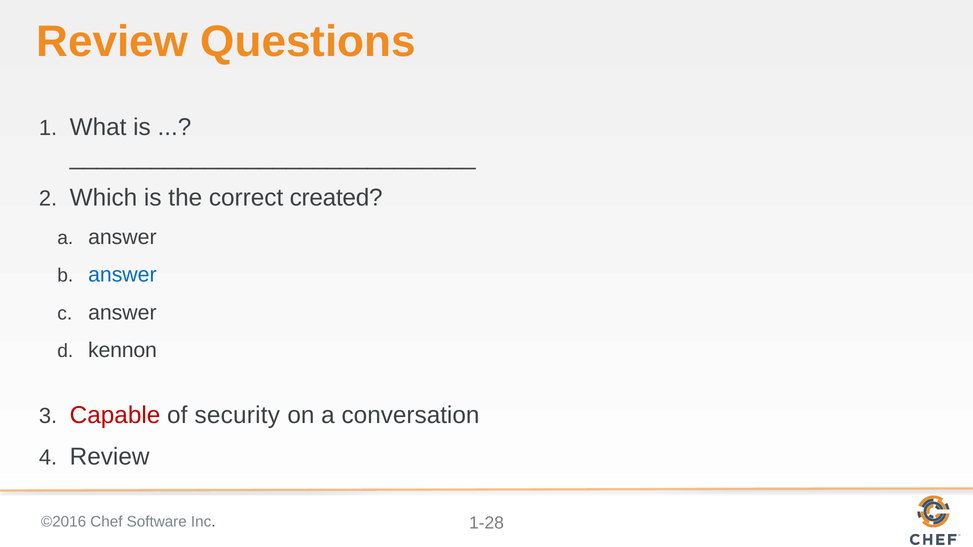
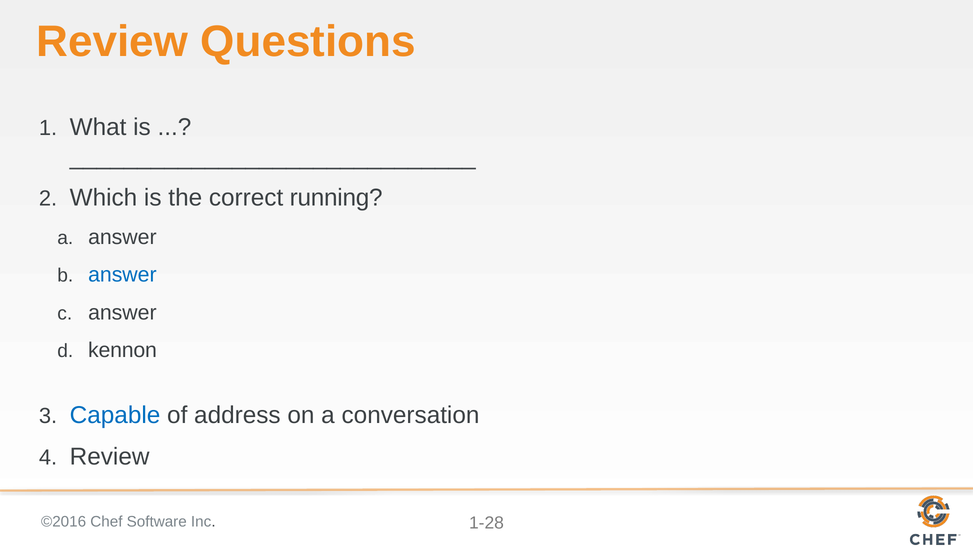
created: created -> running
Capable colour: red -> blue
security: security -> address
